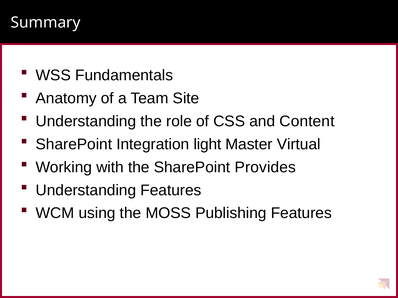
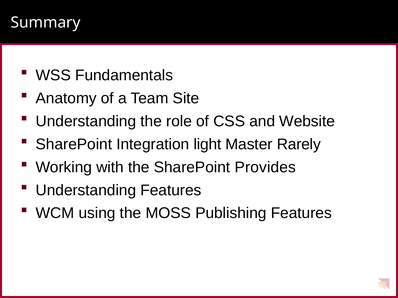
Content: Content -> Website
Virtual: Virtual -> Rarely
